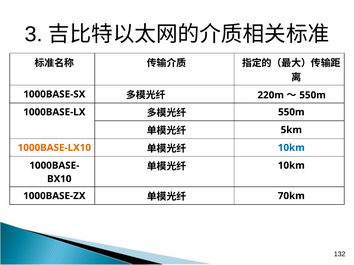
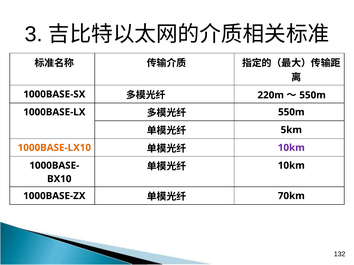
10km at (291, 148) colour: blue -> purple
